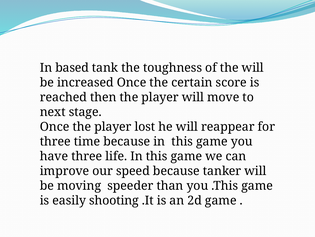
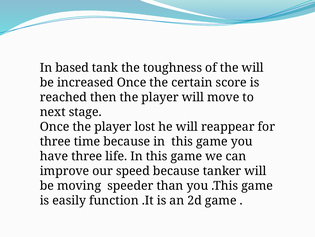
shooting: shooting -> function
